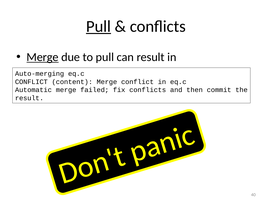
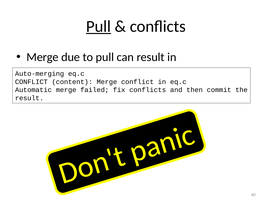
Merge at (43, 57) underline: present -> none
